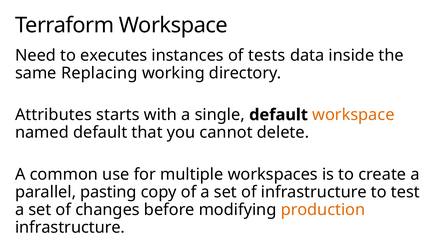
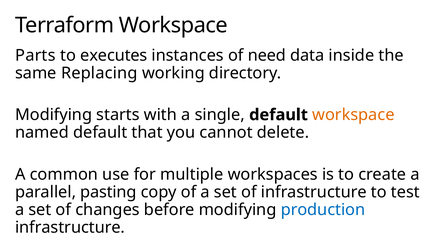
Need: Need -> Parts
tests: tests -> need
Attributes at (53, 115): Attributes -> Modifying
production colour: orange -> blue
